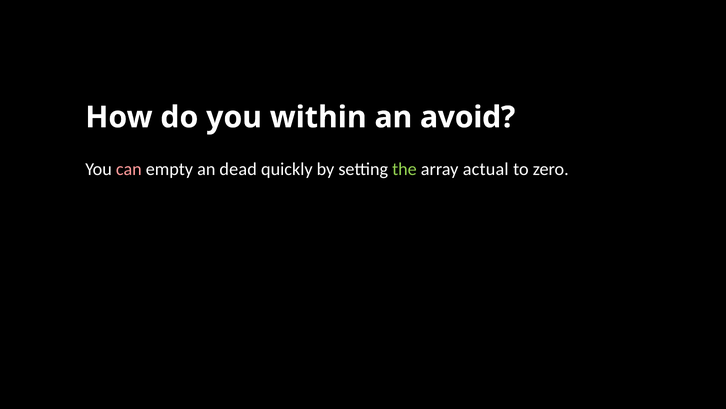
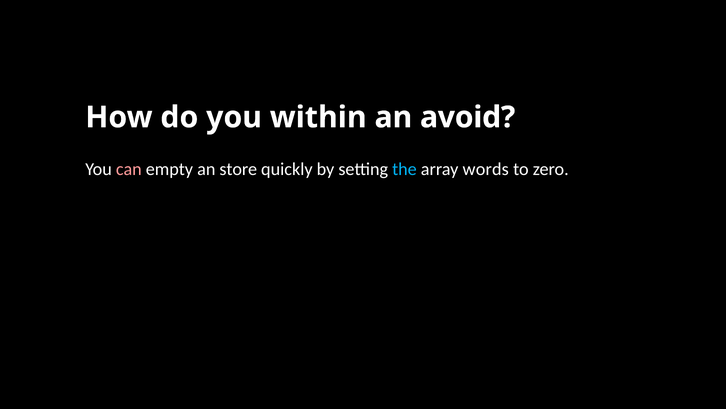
dead: dead -> store
the colour: light green -> light blue
actual: actual -> words
